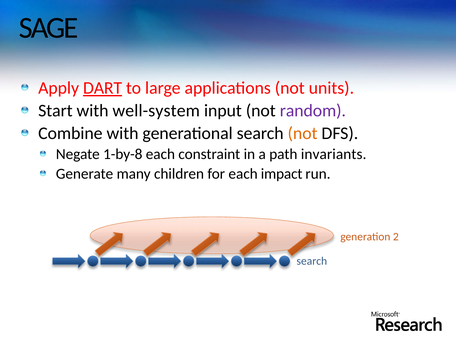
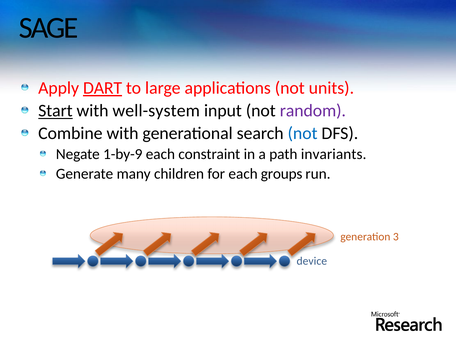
Start underline: none -> present
not at (303, 133) colour: orange -> blue
1-by-8: 1-by-8 -> 1-by-9
impact: impact -> groups
2: 2 -> 3
search at (312, 261): search -> device
